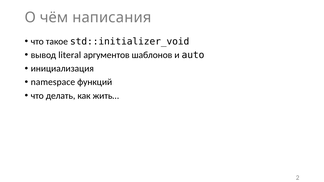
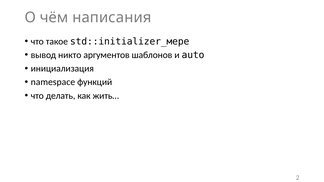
std::initializer_void: std::initializer_void -> std::initializer_мере
literal: literal -> никто
